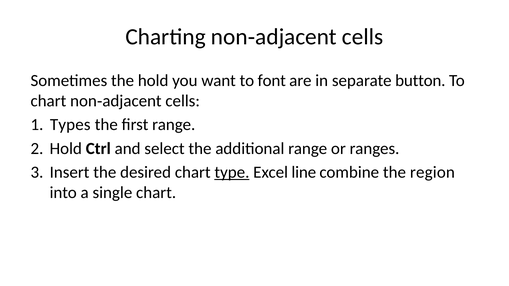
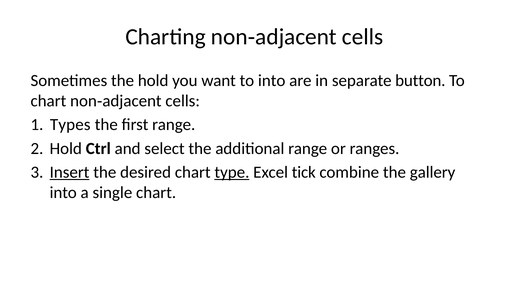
to font: font -> into
Insert underline: none -> present
line: line -> tick
region: region -> gallery
